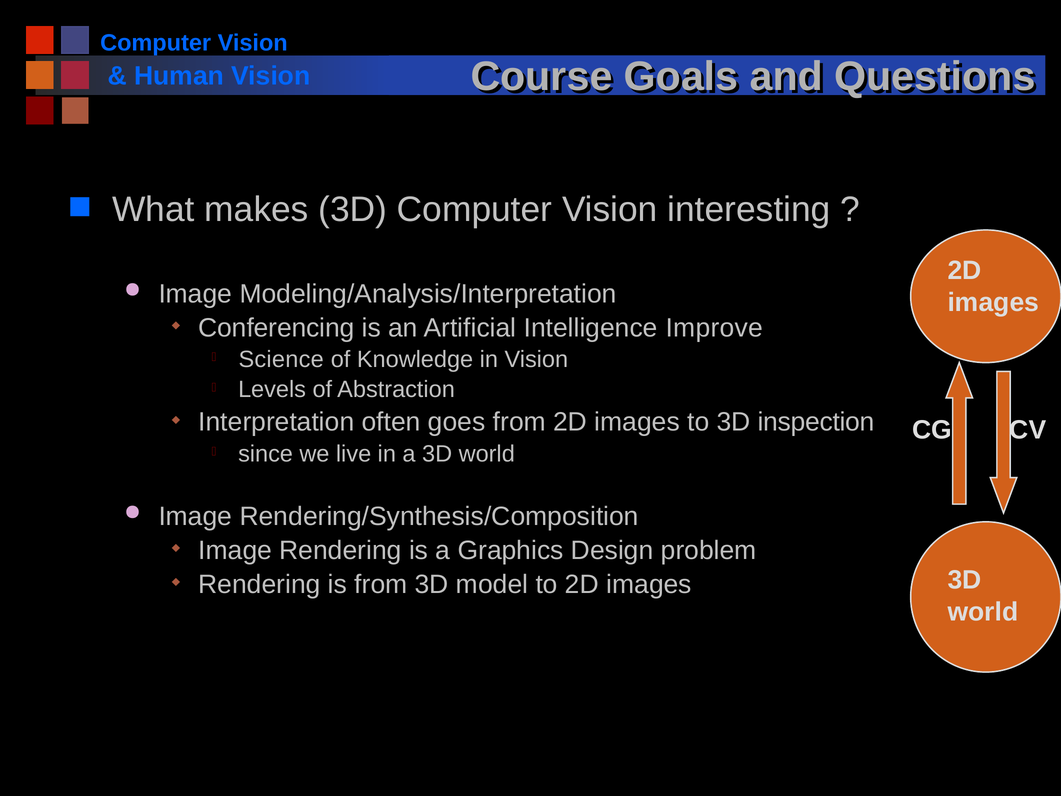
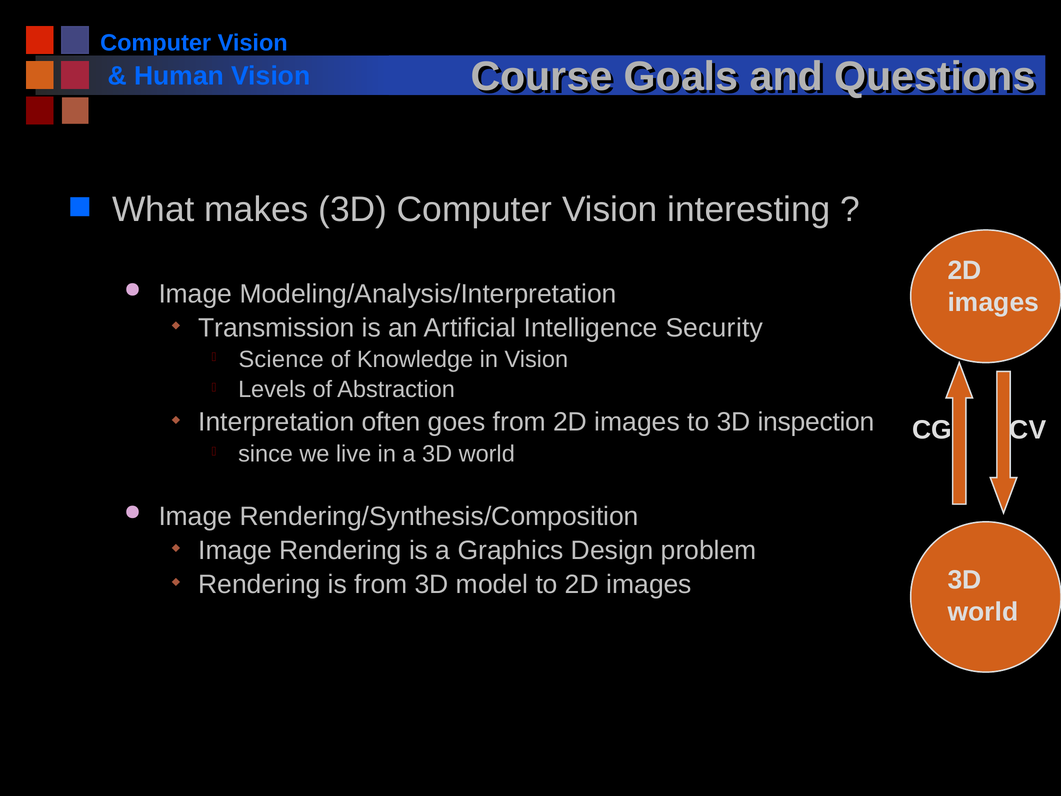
Conferencing: Conferencing -> Transmission
Improve: Improve -> Security
